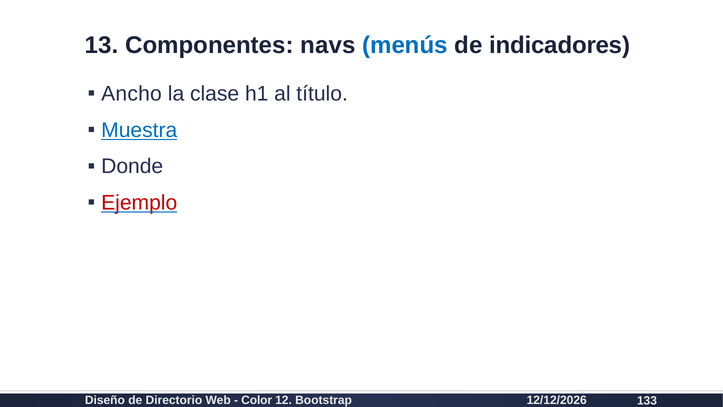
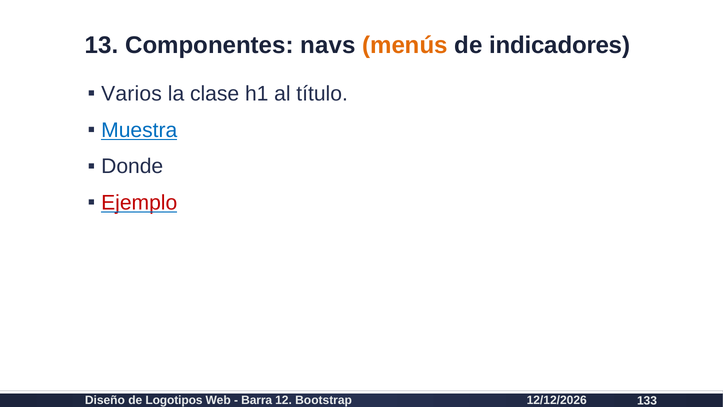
menús colour: blue -> orange
Ancho: Ancho -> Varios
Directorio: Directorio -> Logotipos
Color: Color -> Barra
